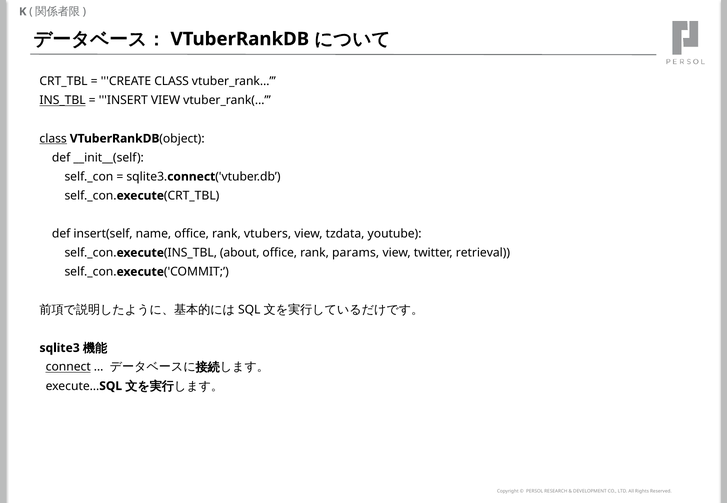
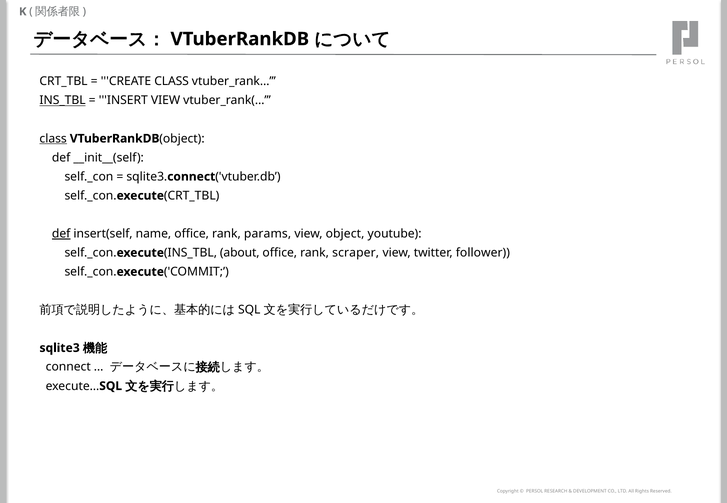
def at (61, 234) underline: none -> present
vtubers: vtubers -> params
tzdata: tzdata -> object
params: params -> scraper
retrieval: retrieval -> follower
connect underline: present -> none
